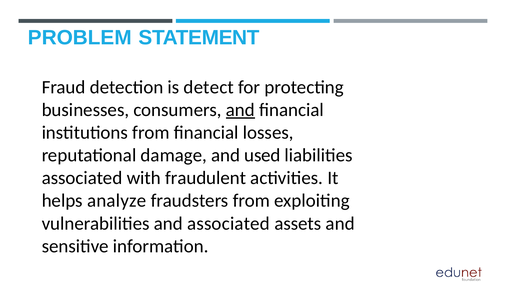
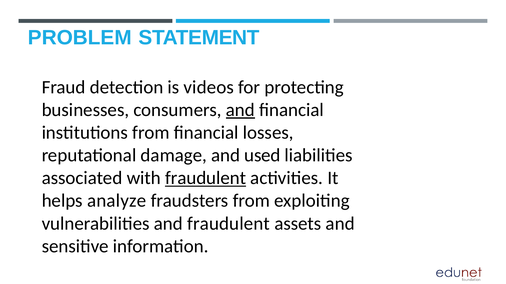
detect: detect -> videos
fraudulent at (206, 178) underline: none -> present
and associated: associated -> fraudulent
